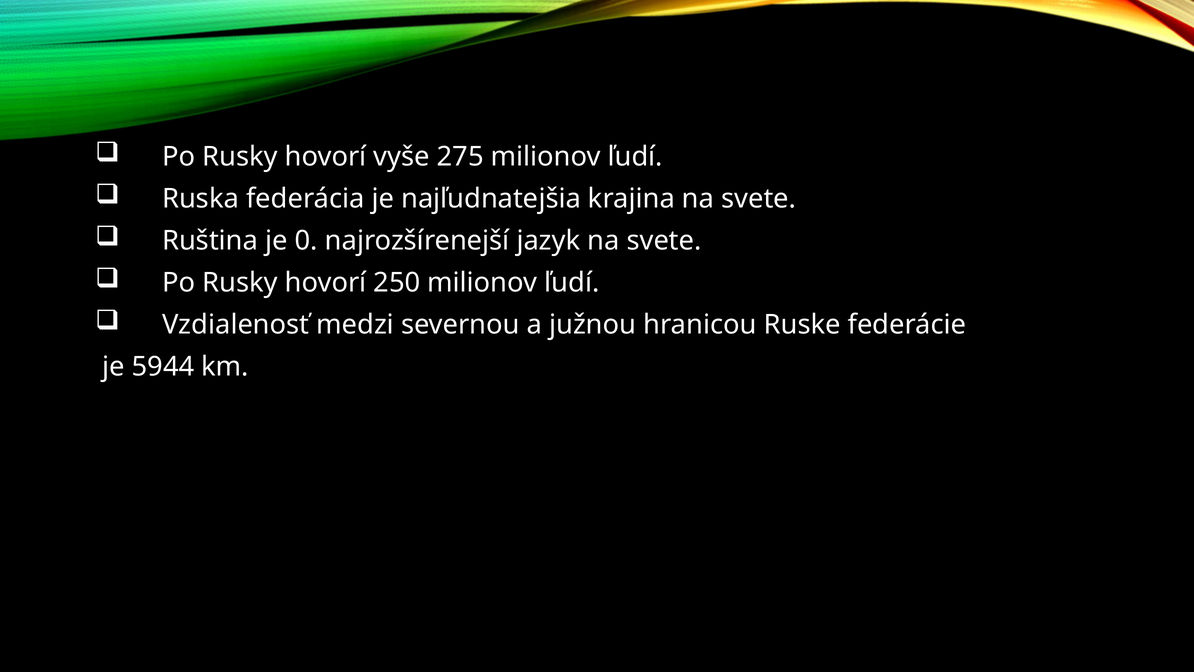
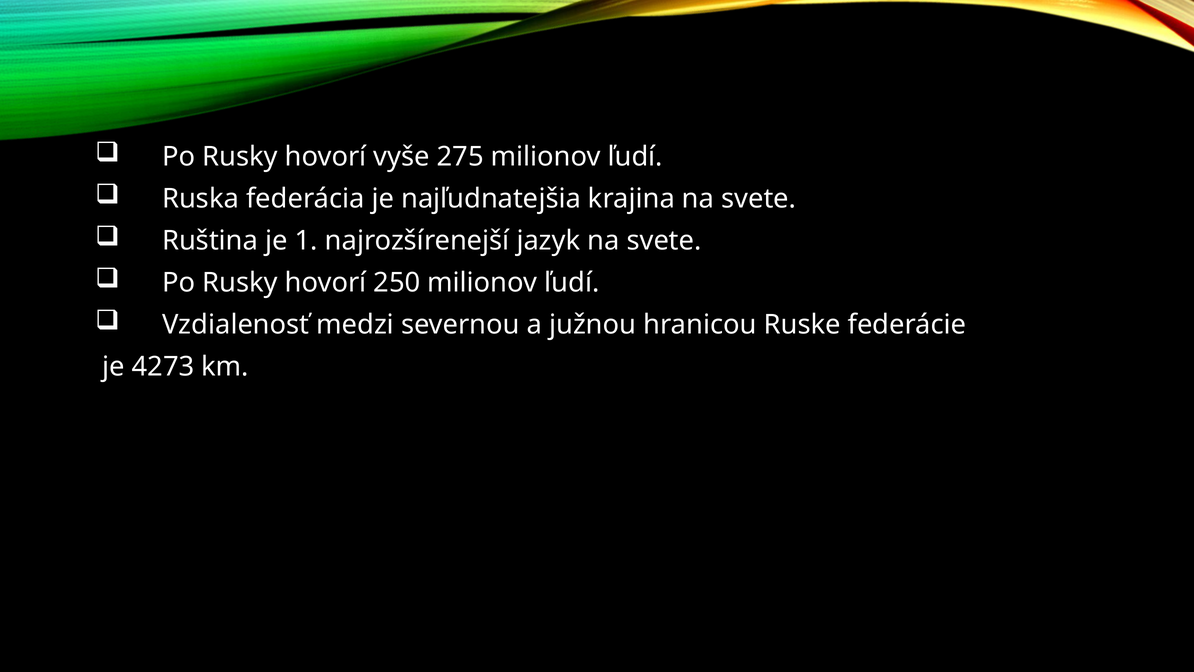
0: 0 -> 1
5944: 5944 -> 4273
